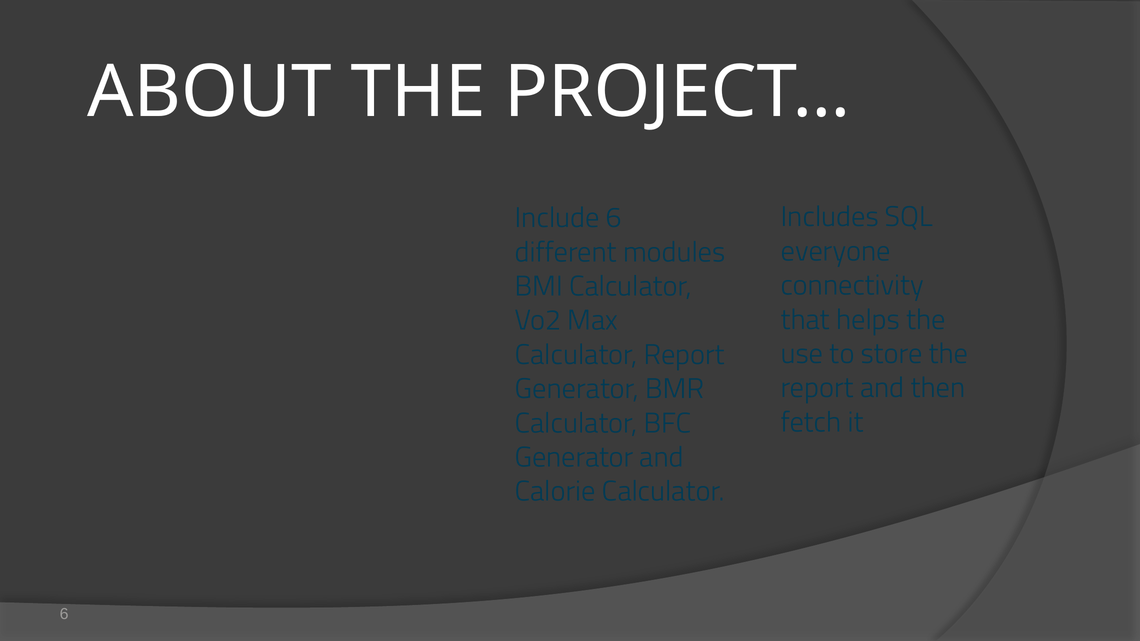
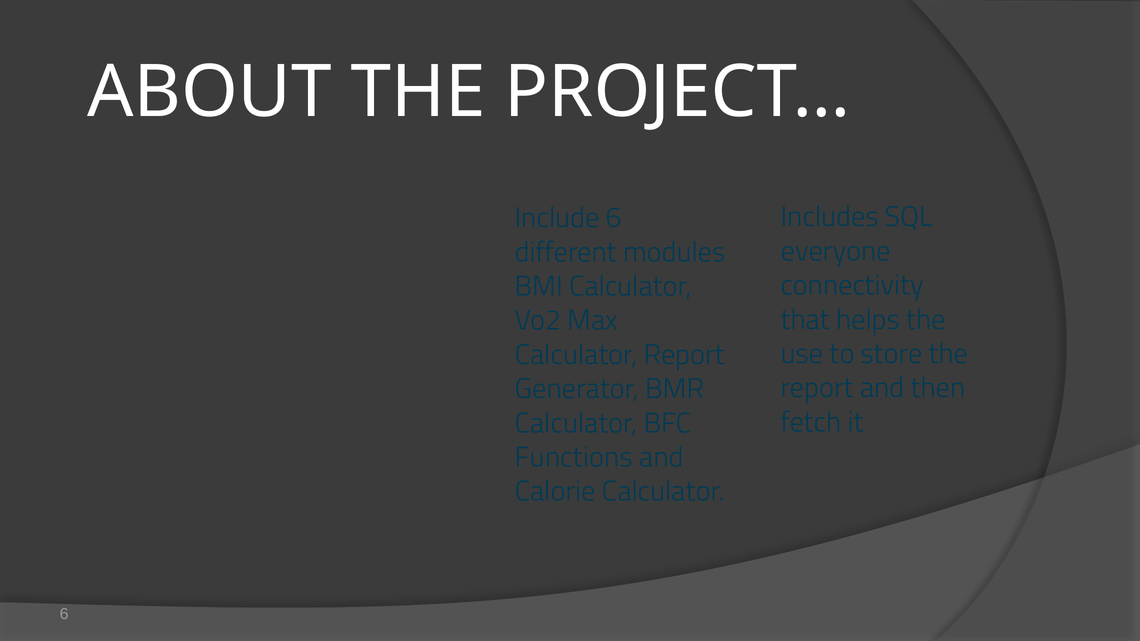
Generator at (574, 458): Generator -> Functions
